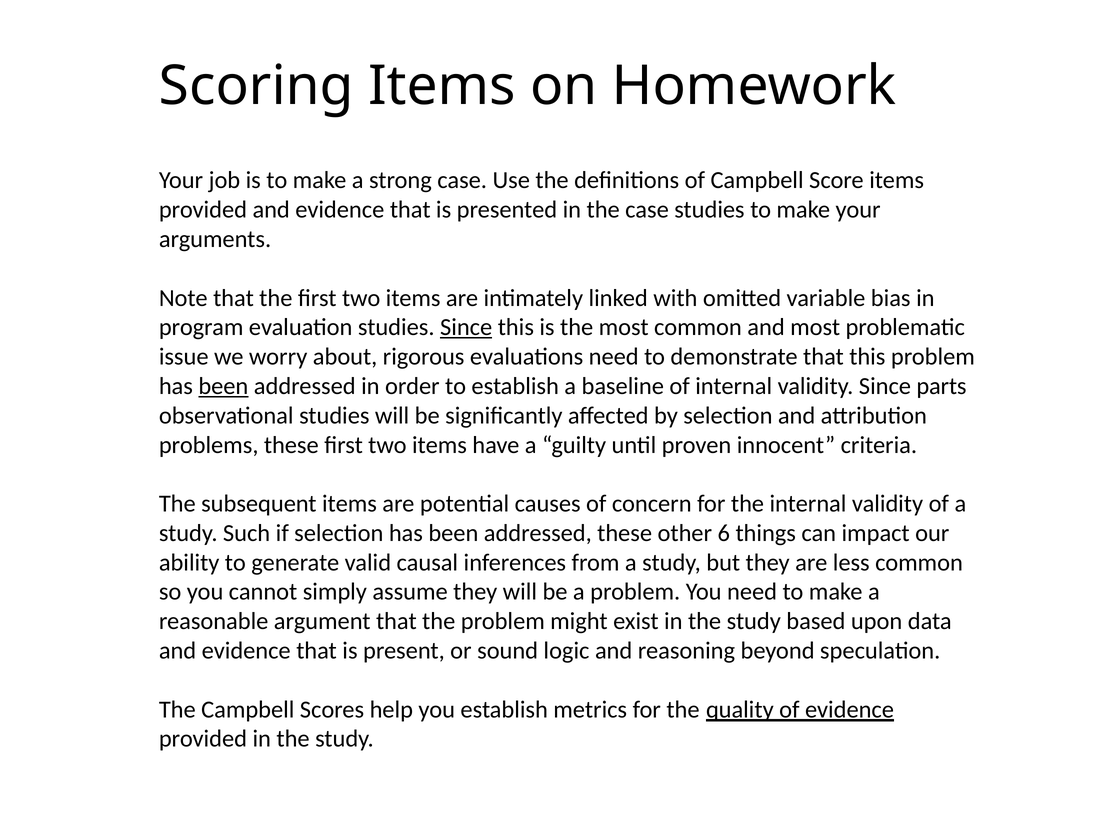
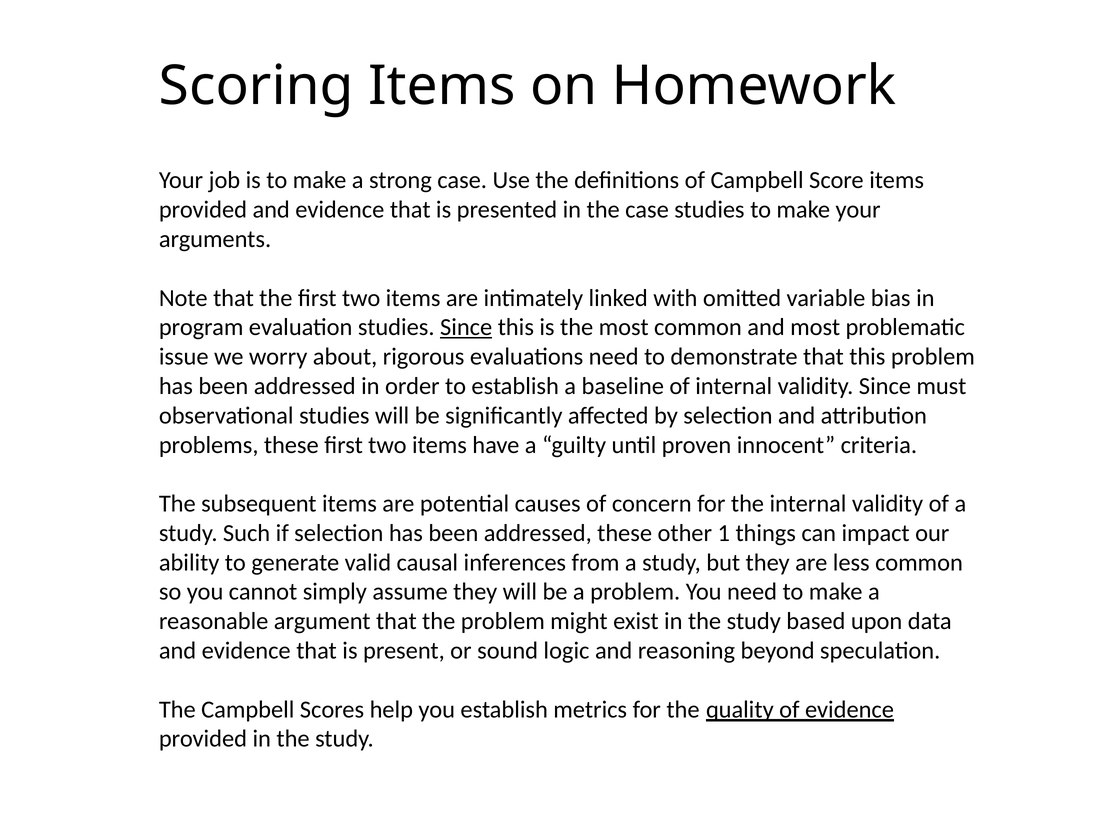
been at (223, 386) underline: present -> none
parts: parts -> must
6: 6 -> 1
